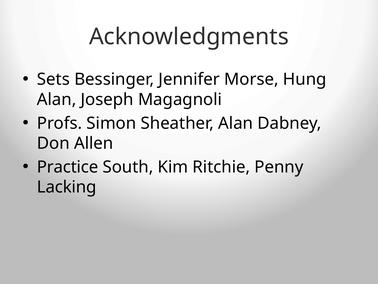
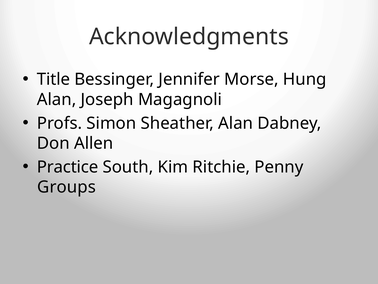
Sets: Sets -> Title
Lacking: Lacking -> Groups
